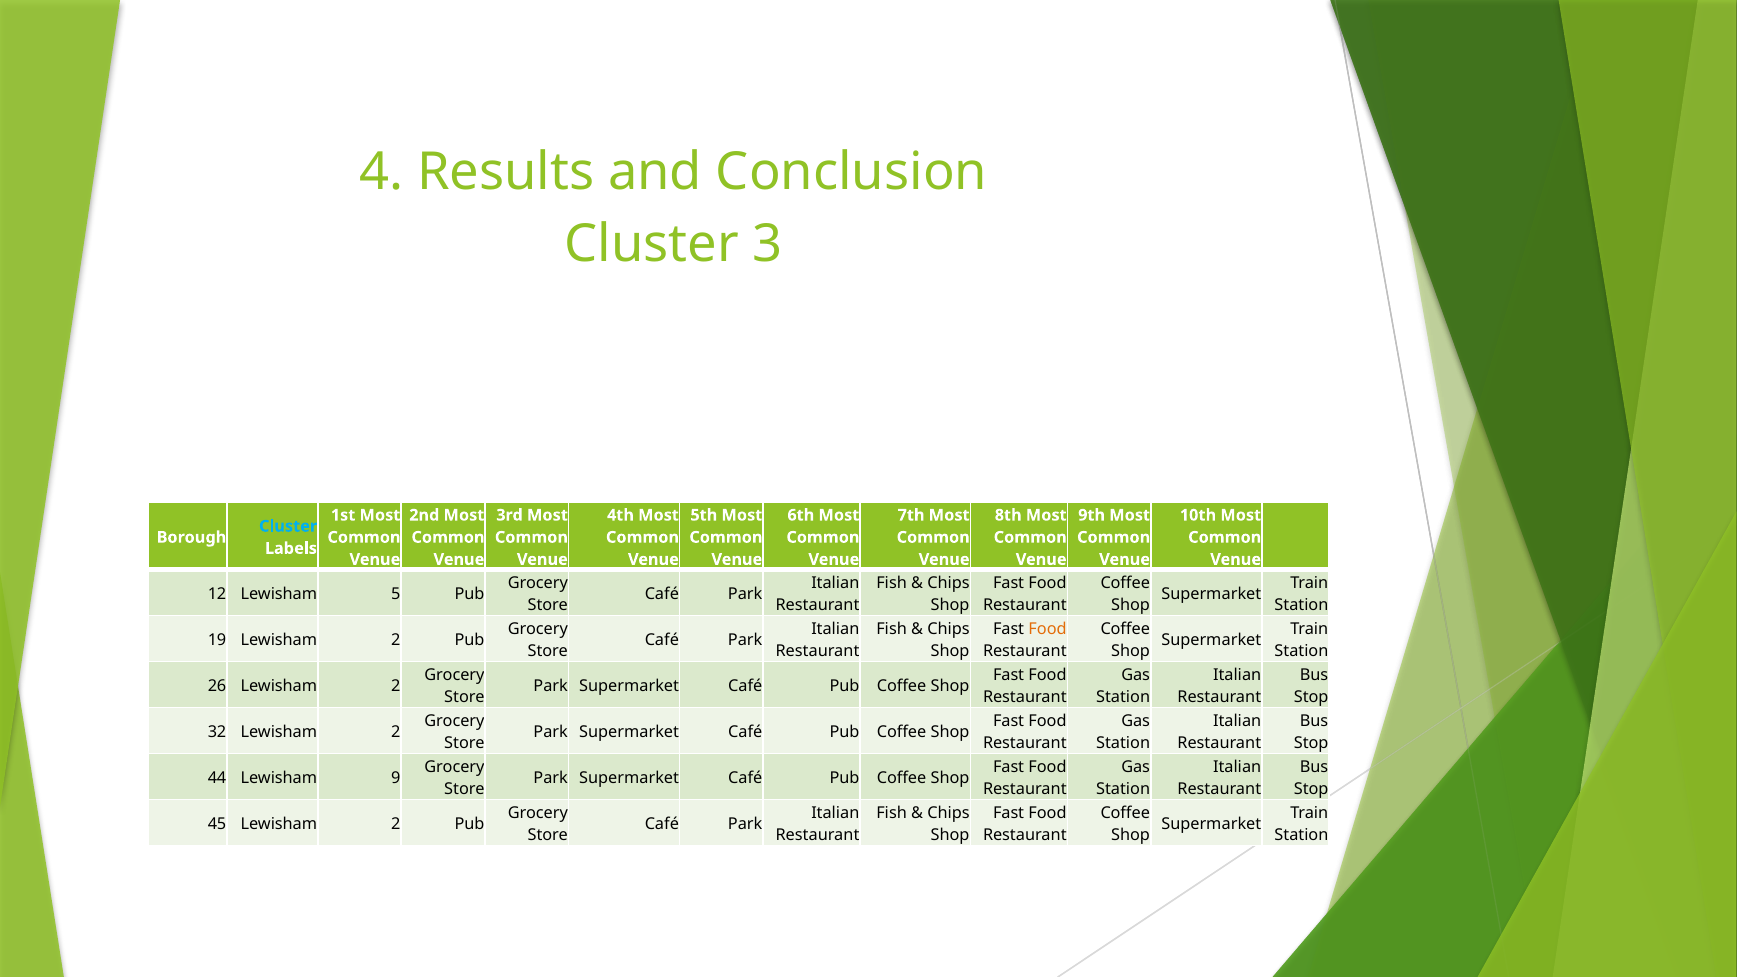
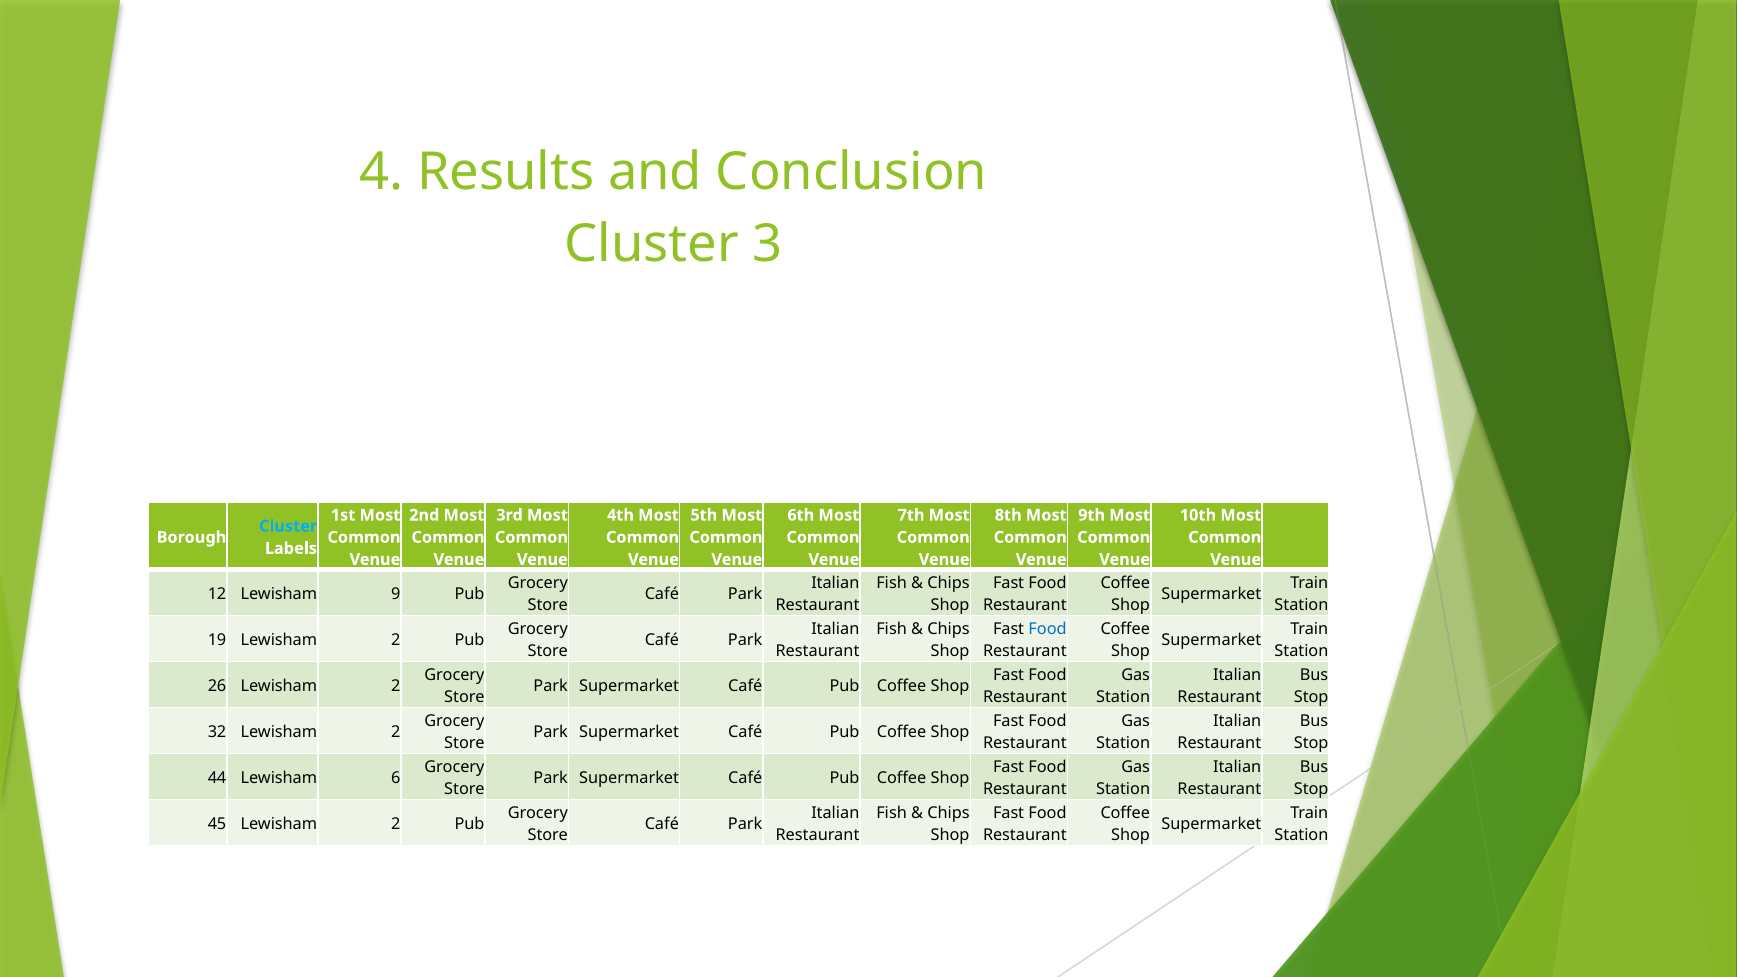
5: 5 -> 9
Food at (1048, 629) colour: orange -> blue
9: 9 -> 6
